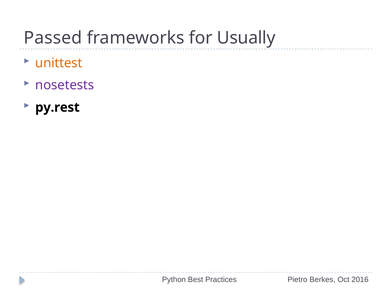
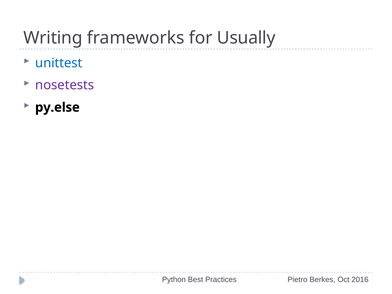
Passed: Passed -> Writing
unittest colour: orange -> blue
py.rest: py.rest -> py.else
